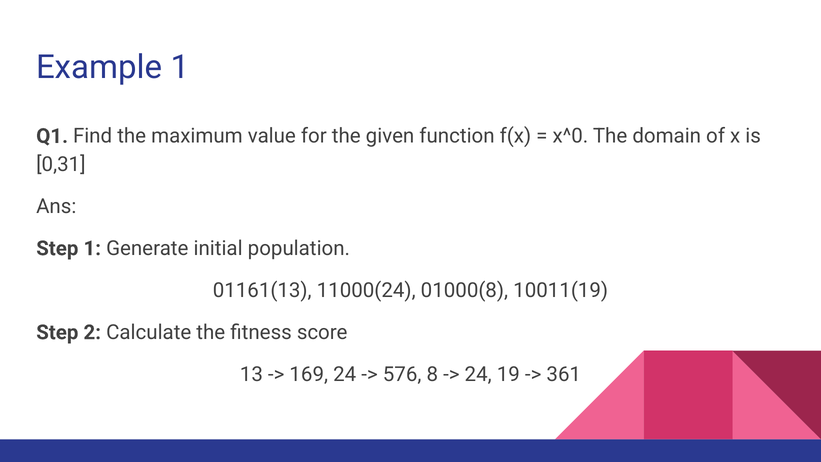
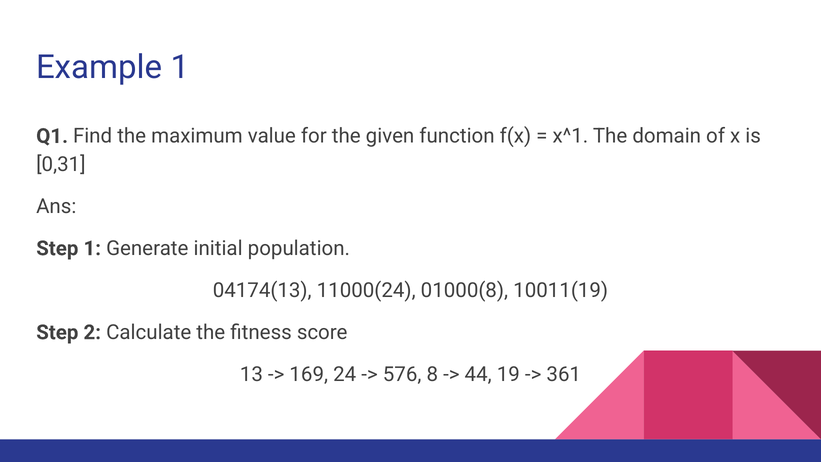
x^0: x^0 -> x^1
01161(13: 01161(13 -> 04174(13
24 at (478, 374): 24 -> 44
